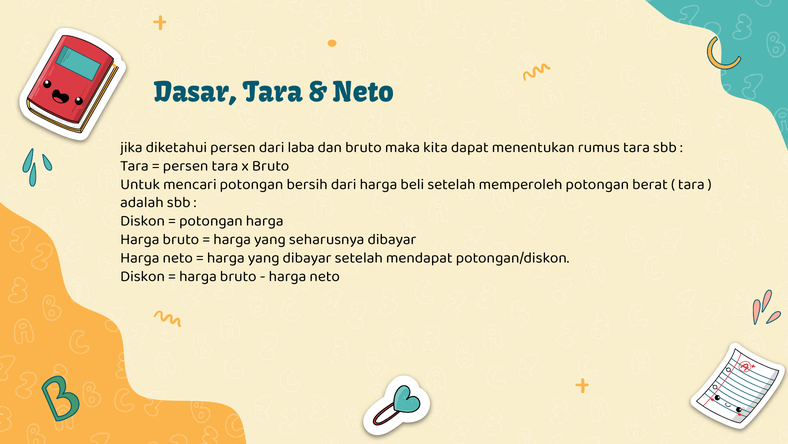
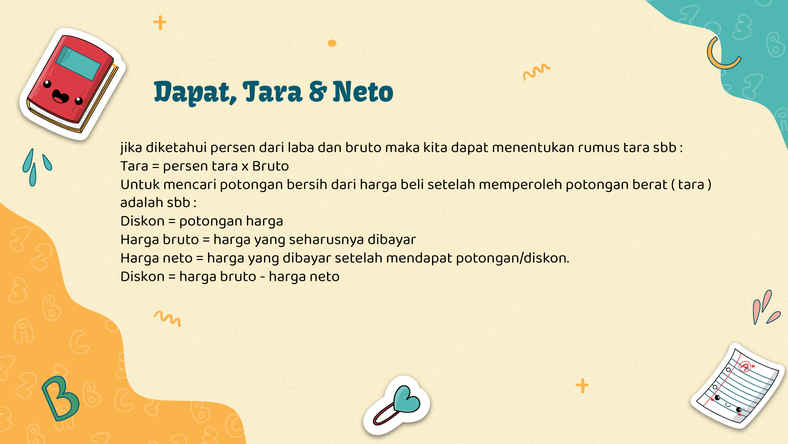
Dasar at (196, 92): Dasar -> Dapat
